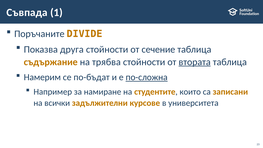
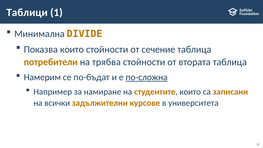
Съвпада: Съвпада -> Таблици
Поръчаните: Поръчаните -> Минимална
Показва друга: друга -> които
съдържание: съдържание -> потребители
втората underline: present -> none
